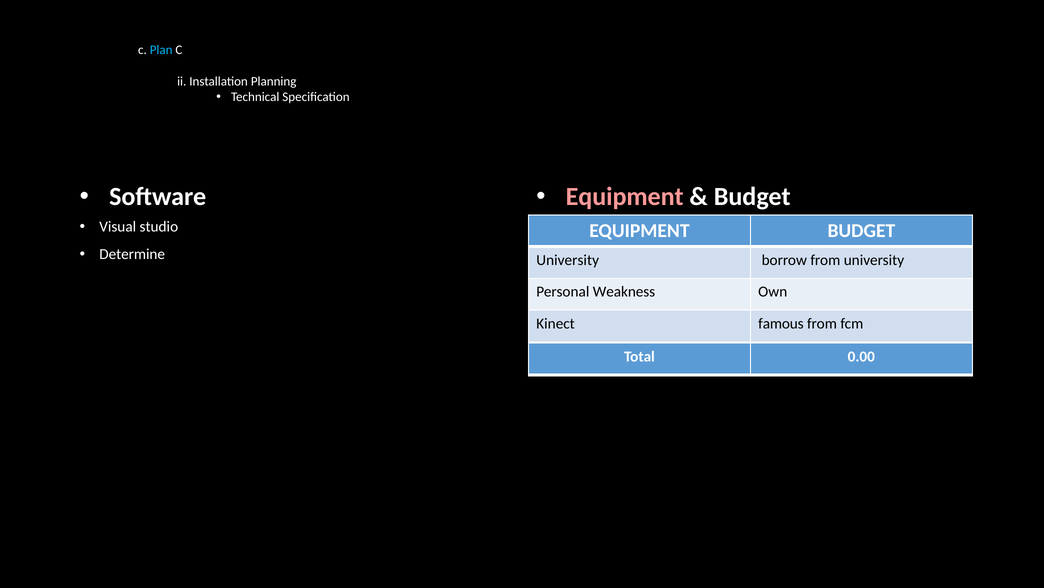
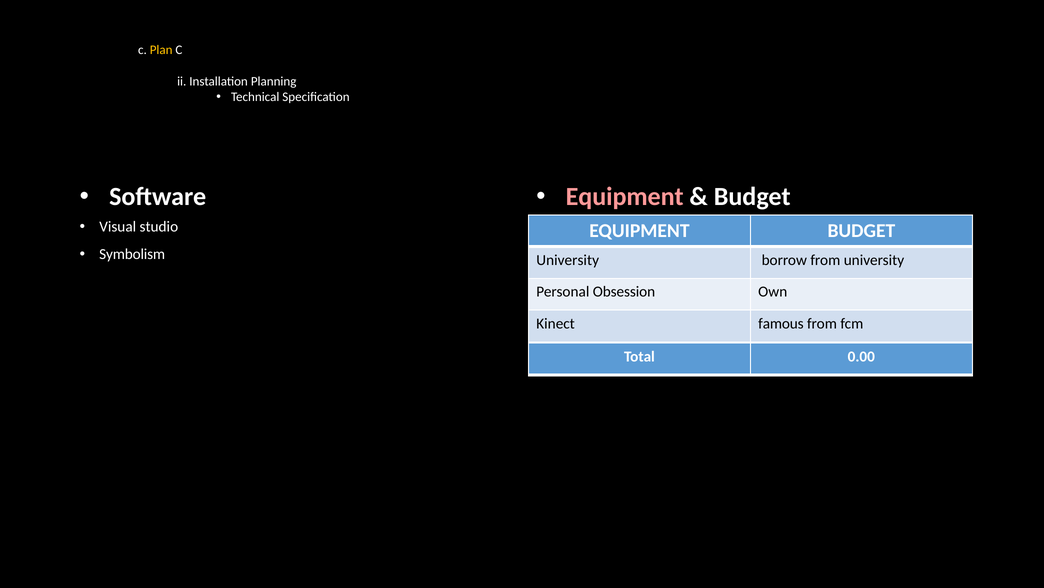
Plan colour: light blue -> yellow
Determine: Determine -> Symbolism
Weakness: Weakness -> Obsession
